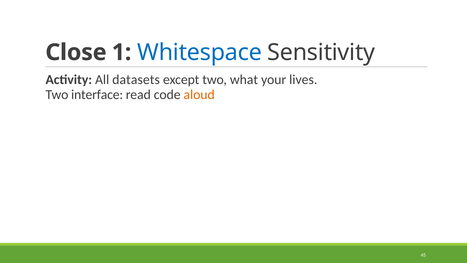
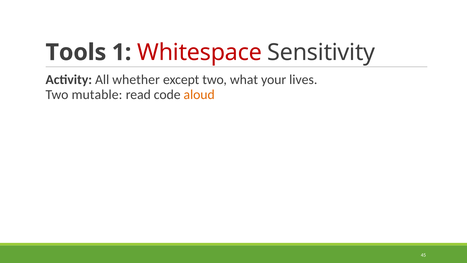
Close: Close -> Tools
Whitespace colour: blue -> red
datasets: datasets -> whether
interface: interface -> mutable
